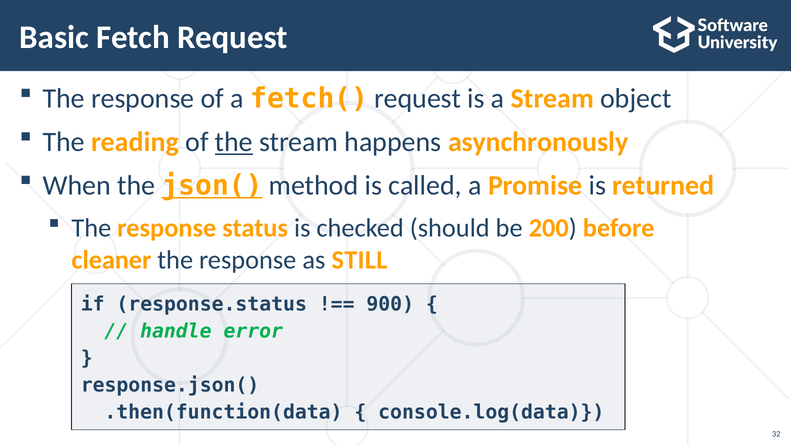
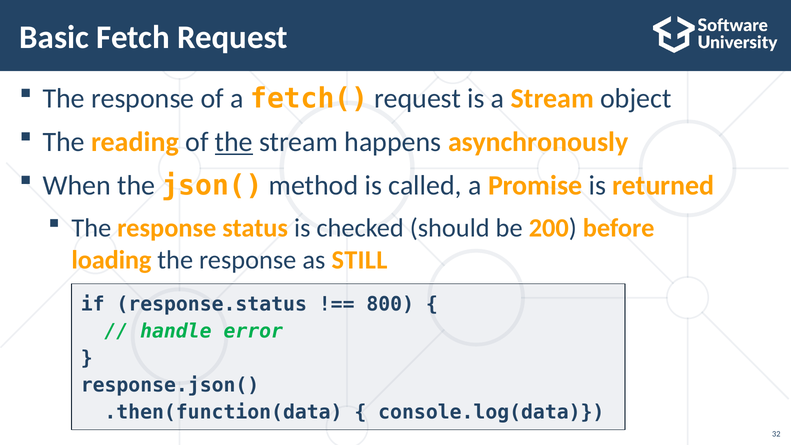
json( underline: present -> none
cleaner: cleaner -> loading
900: 900 -> 800
